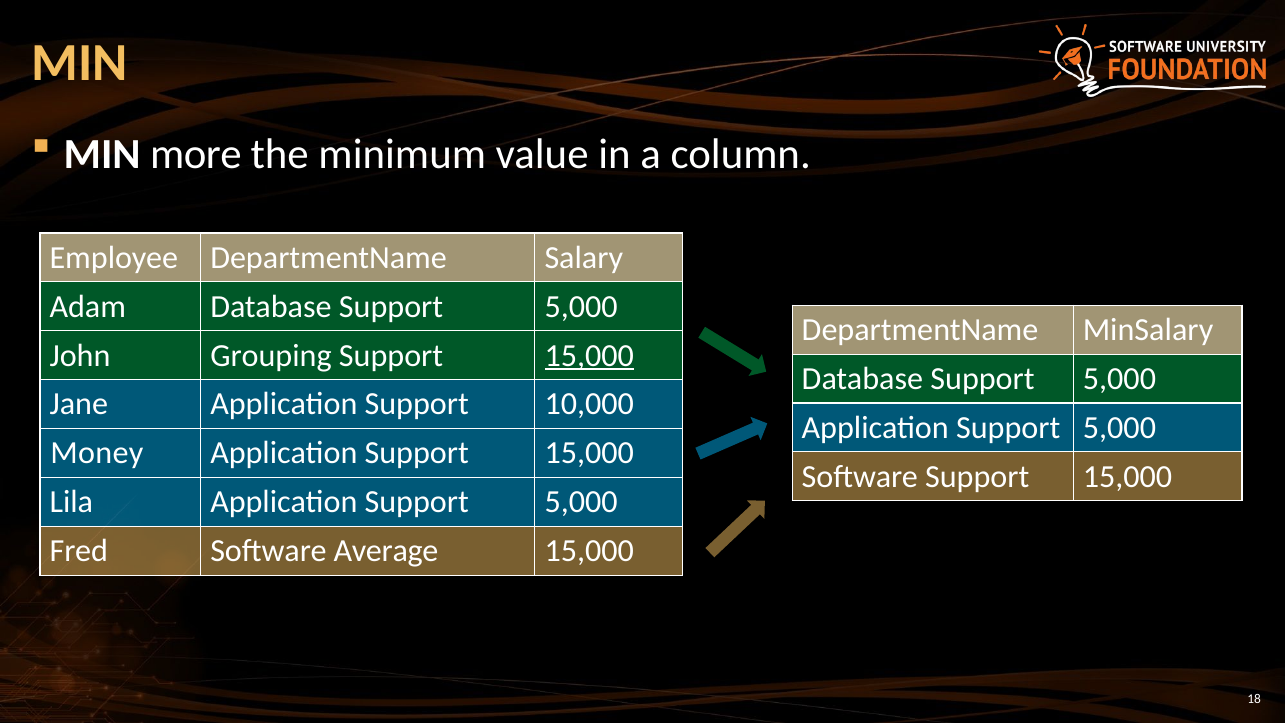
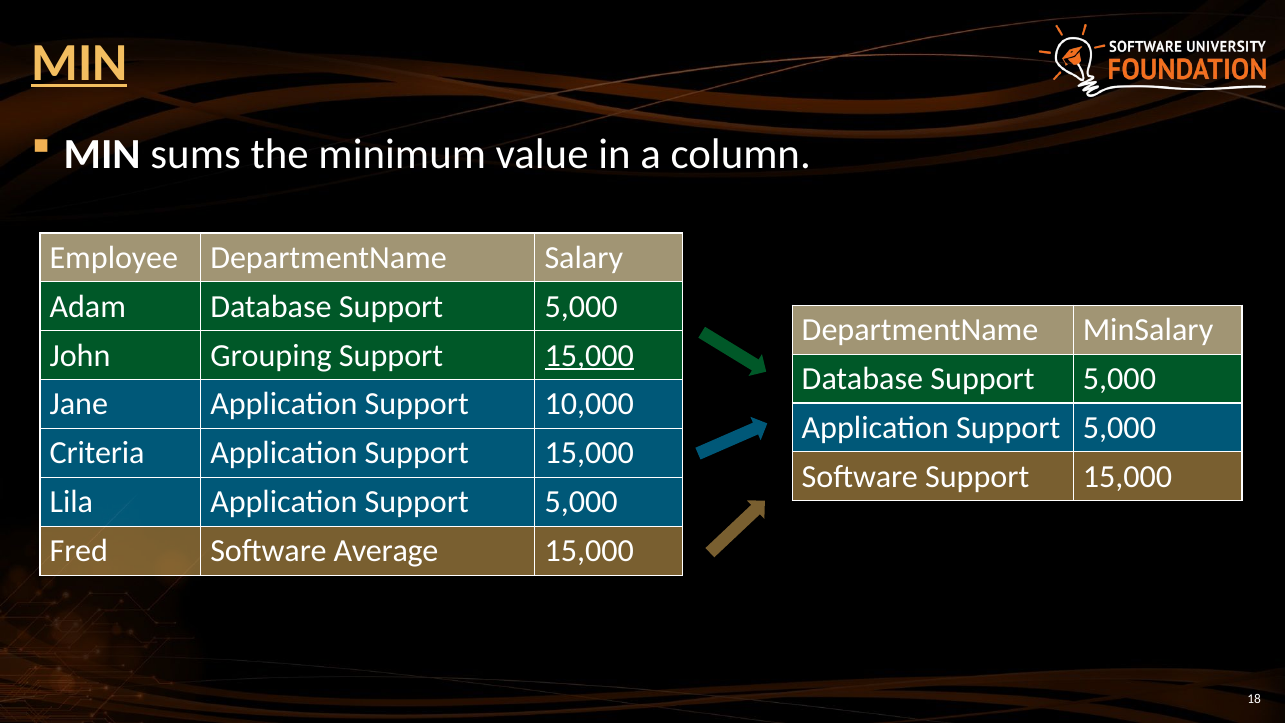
MIN at (79, 62) underline: none -> present
more: more -> sums
Money: Money -> Criteria
